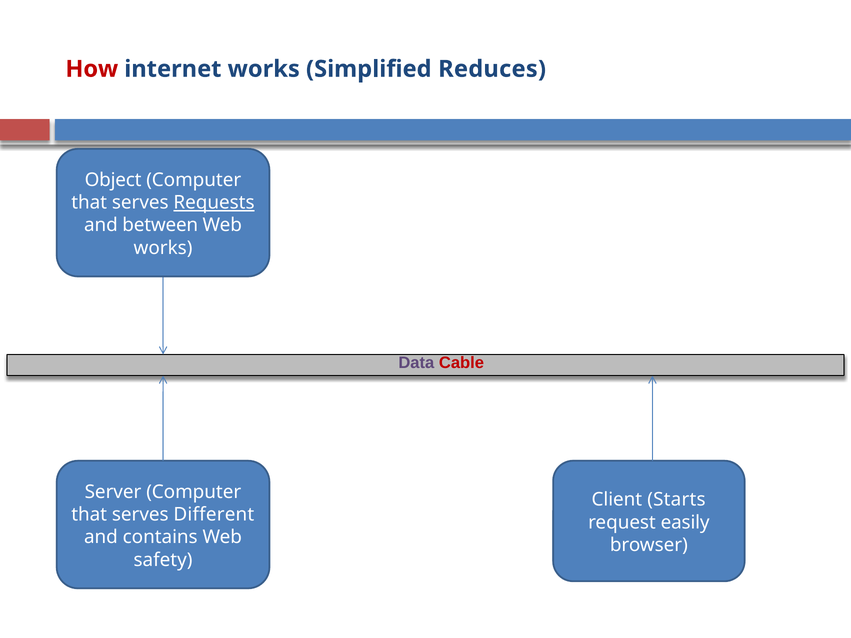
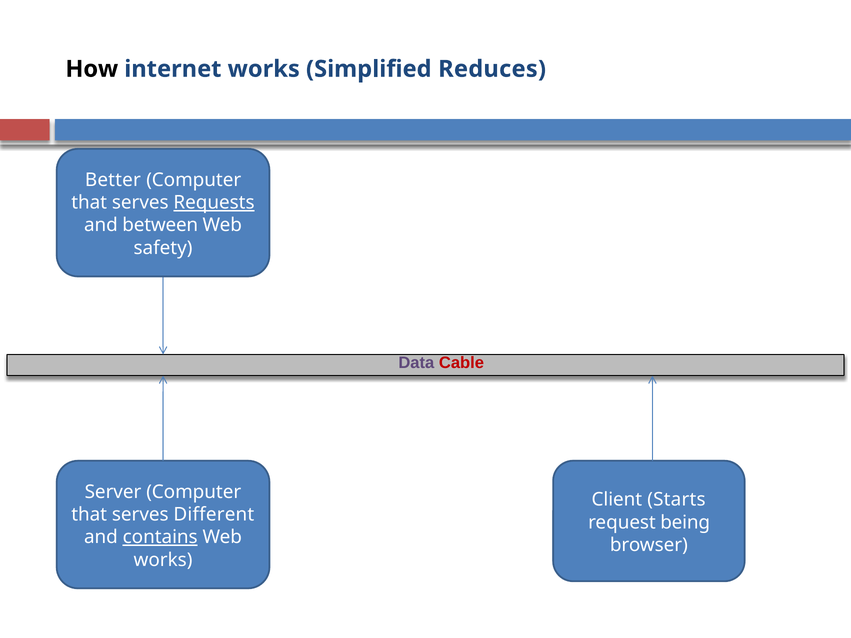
How colour: red -> black
Object: Object -> Better
works at (163, 248): works -> safety
easily: easily -> being
contains underline: none -> present
safety at (163, 560): safety -> works
